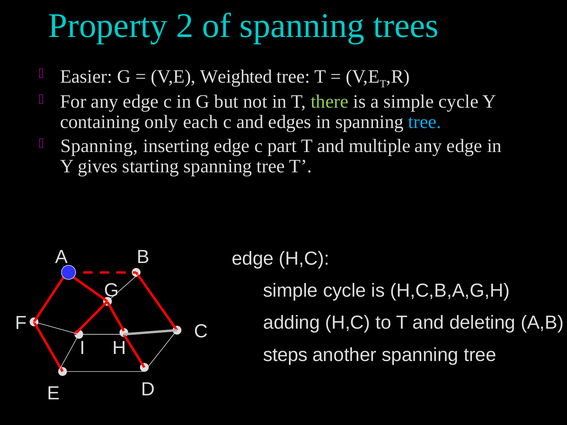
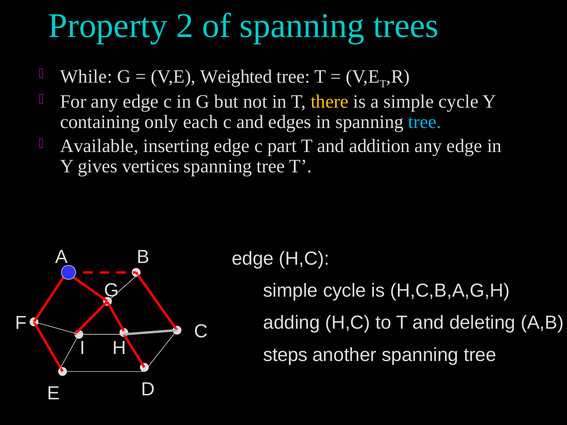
Easier: Easier -> While
there colour: light green -> yellow
Spanning at (99, 146): Spanning -> Available
multiple: multiple -> addition
starting: starting -> vertices
